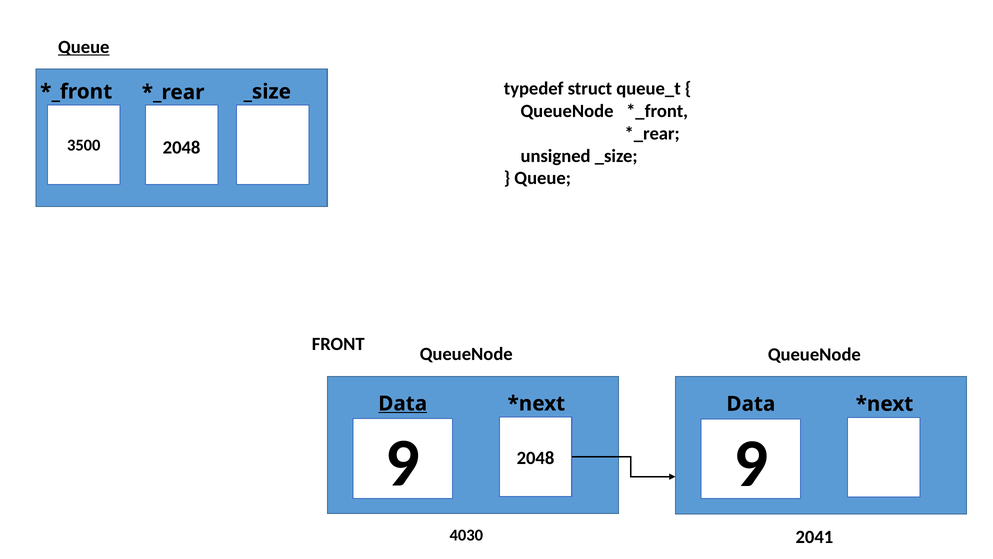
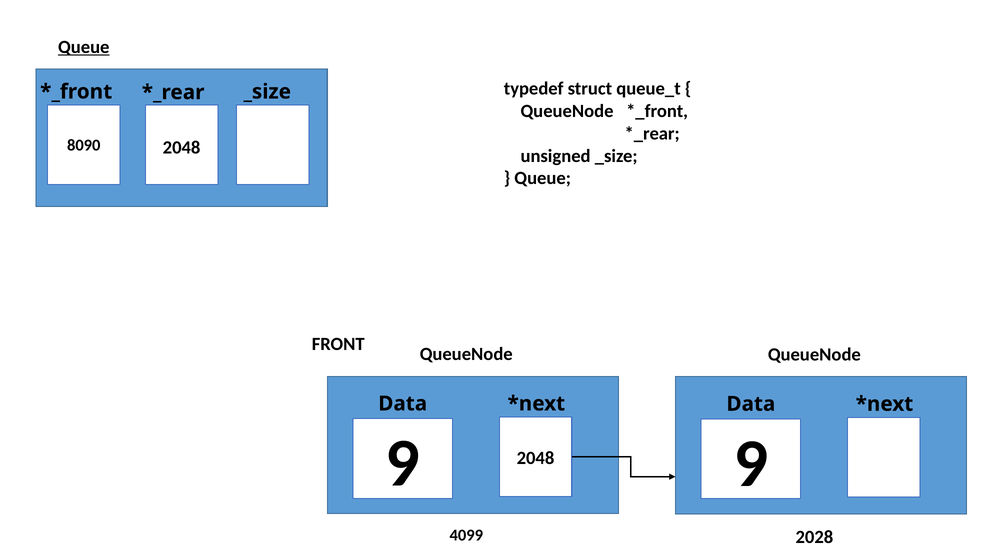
3500: 3500 -> 8090
Data at (403, 403) underline: present -> none
4030: 4030 -> 4099
2041: 2041 -> 2028
